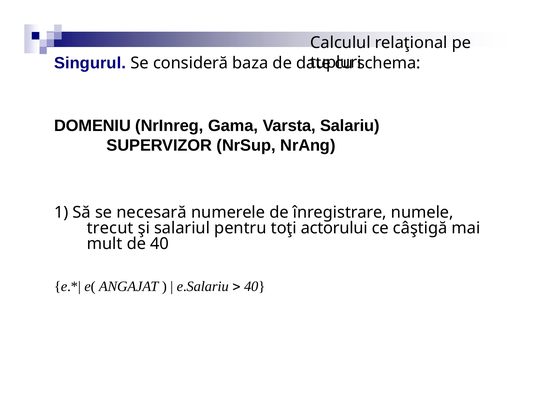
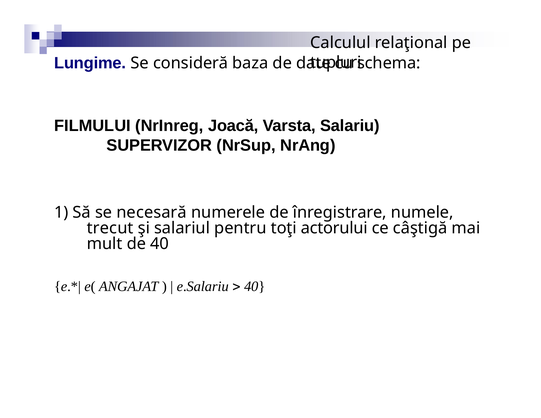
Singurul: Singurul -> Lungime
DOMENIU: DOMENIU -> FILMULUI
Gama: Gama -> Joacă
